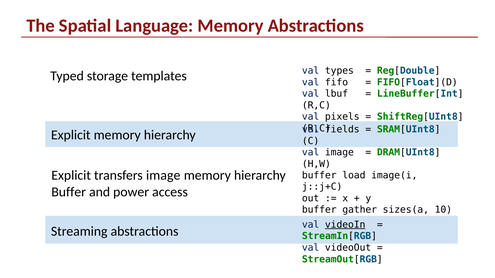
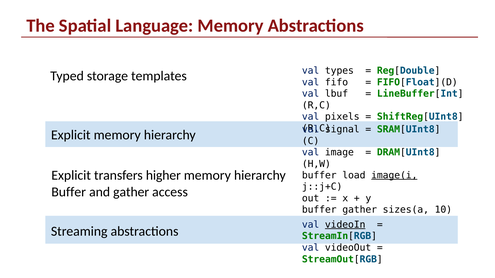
fields: fields -> signal
transfers image: image -> higher
image(i underline: none -> present
and power: power -> gather
